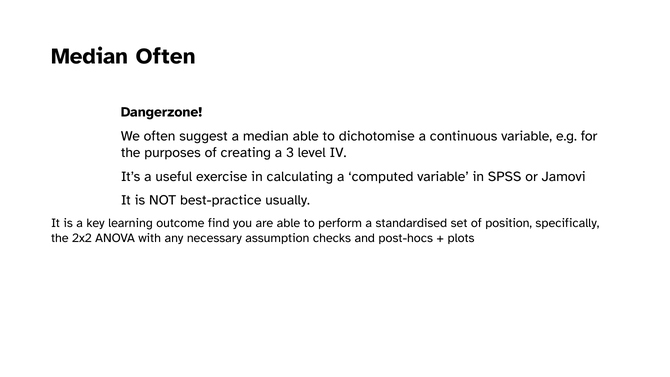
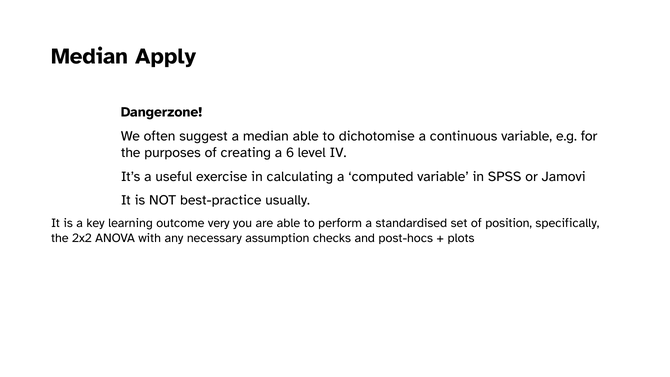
Median Often: Often -> Apply
3: 3 -> 6
find: find -> very
